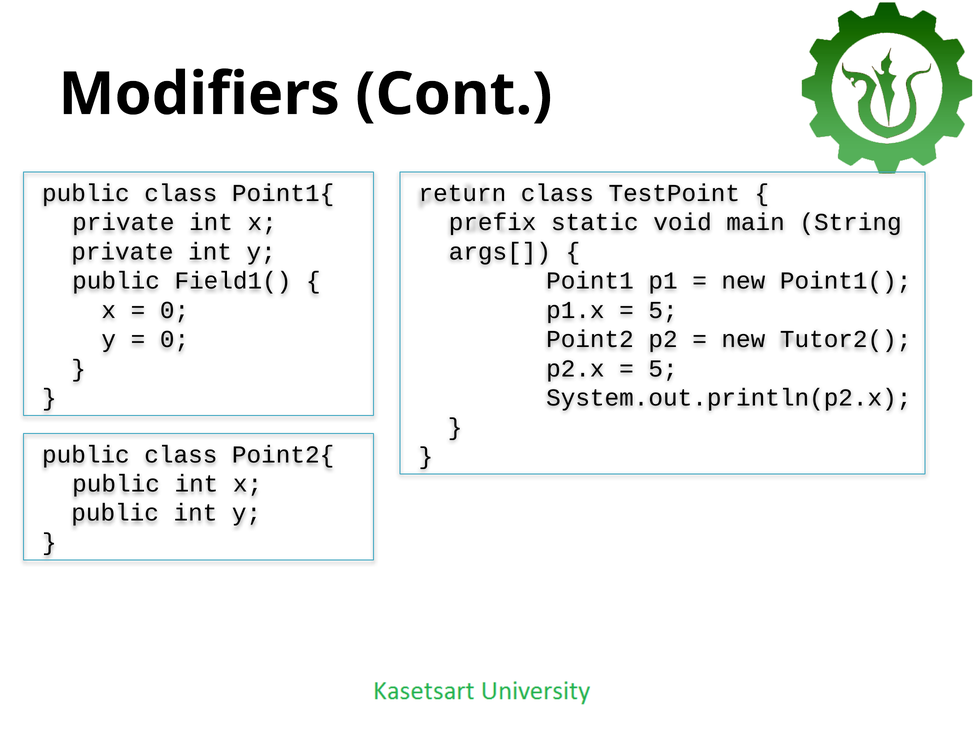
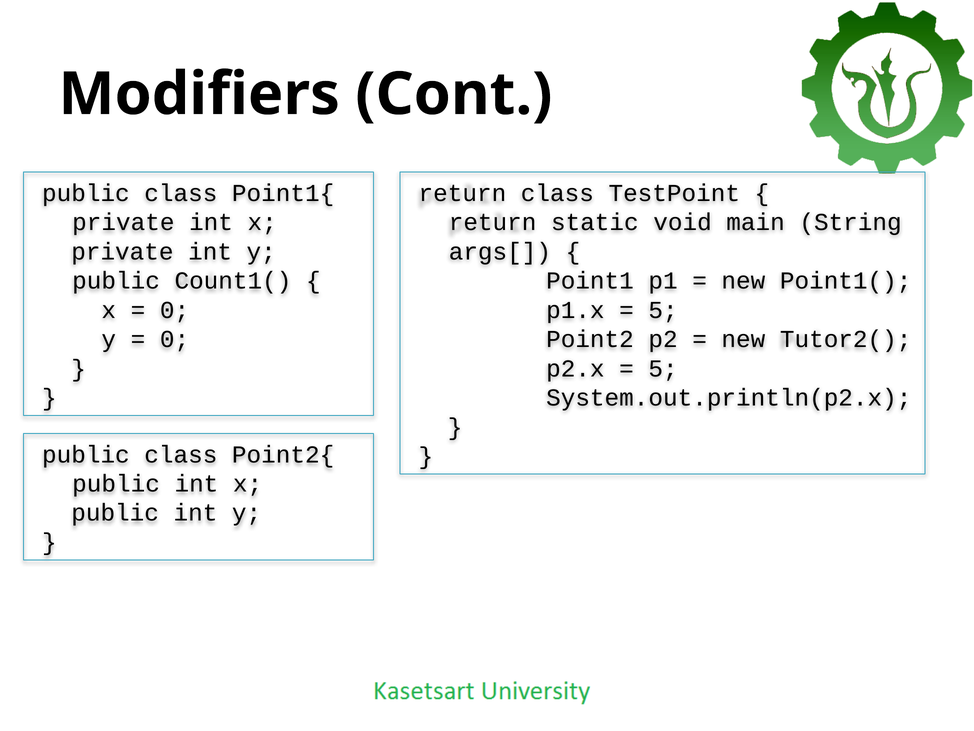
prefix at (493, 222): prefix -> return
Field1(: Field1( -> Count1(
